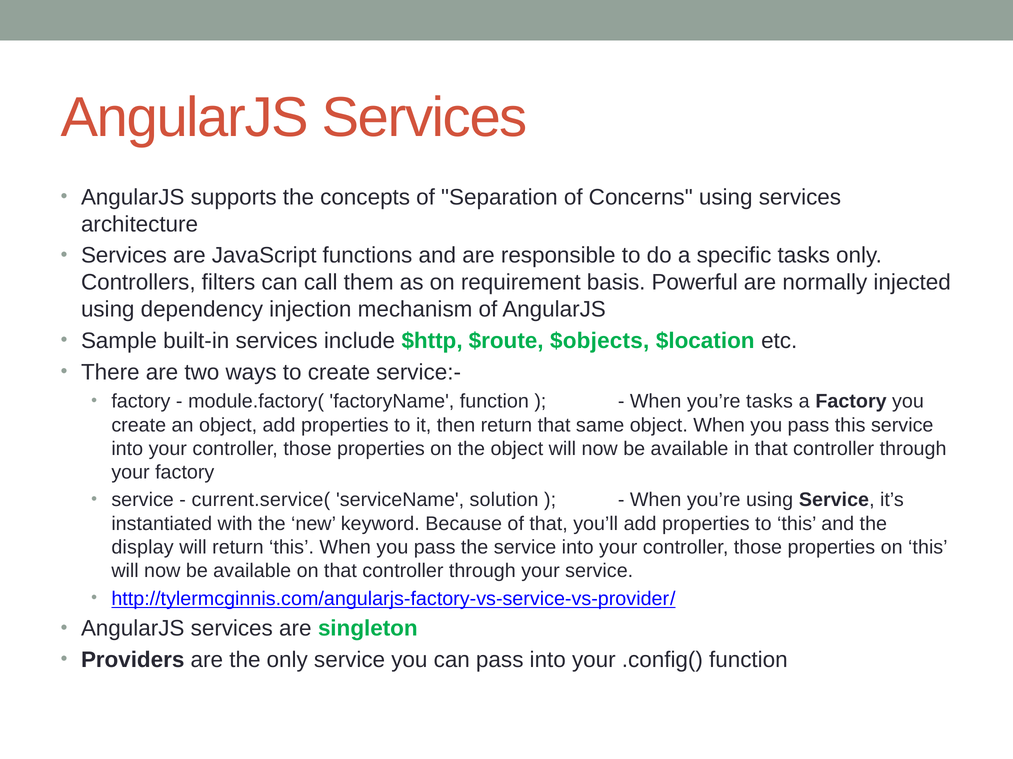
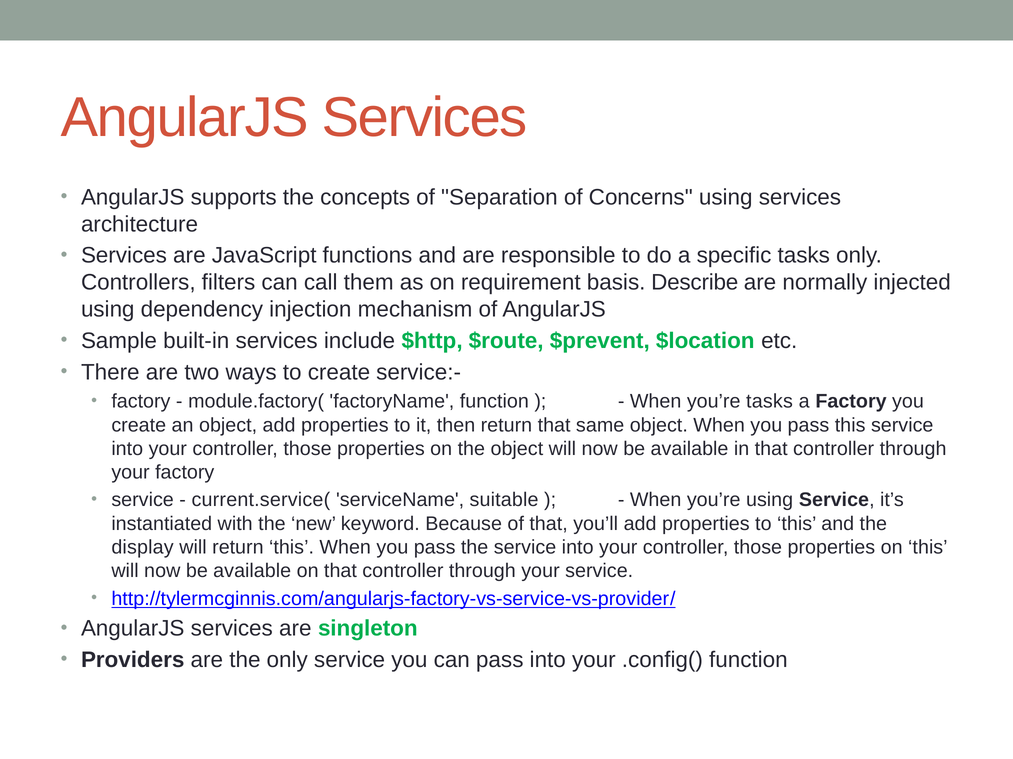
Powerful: Powerful -> Describe
$objects: $objects -> $prevent
solution: solution -> suitable
